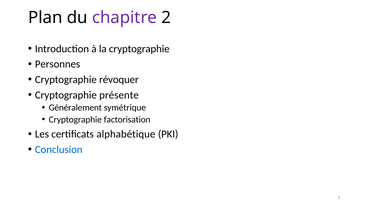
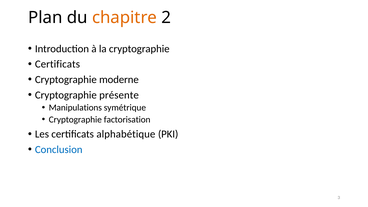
chapitre colour: purple -> orange
Personnes at (58, 64): Personnes -> Certificats
révoquer: révoquer -> moderne
Généralement: Généralement -> Manipulations
